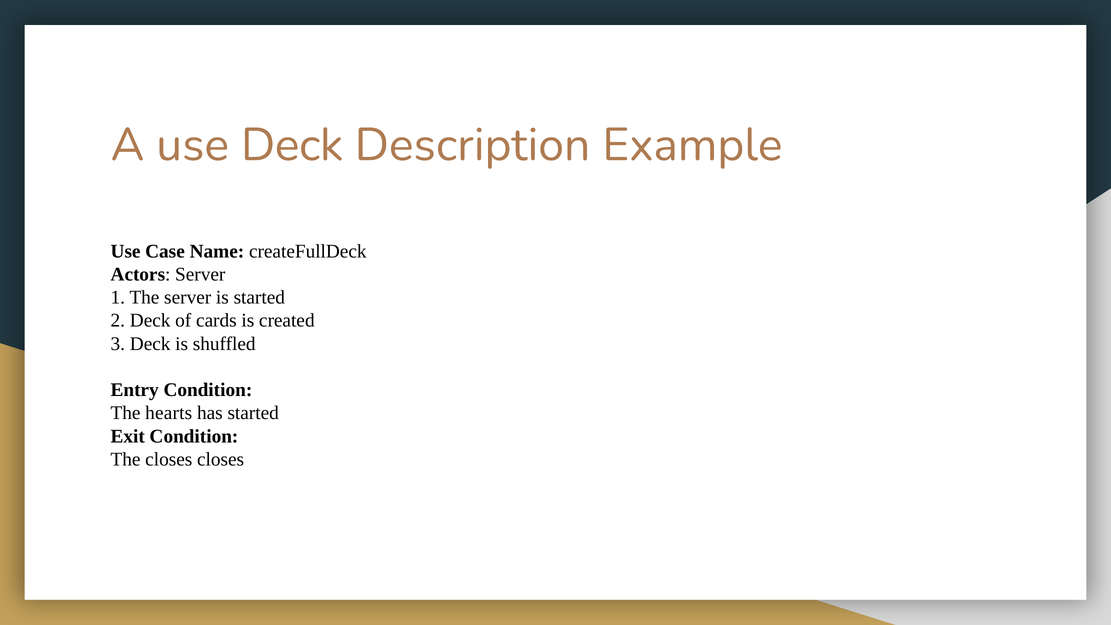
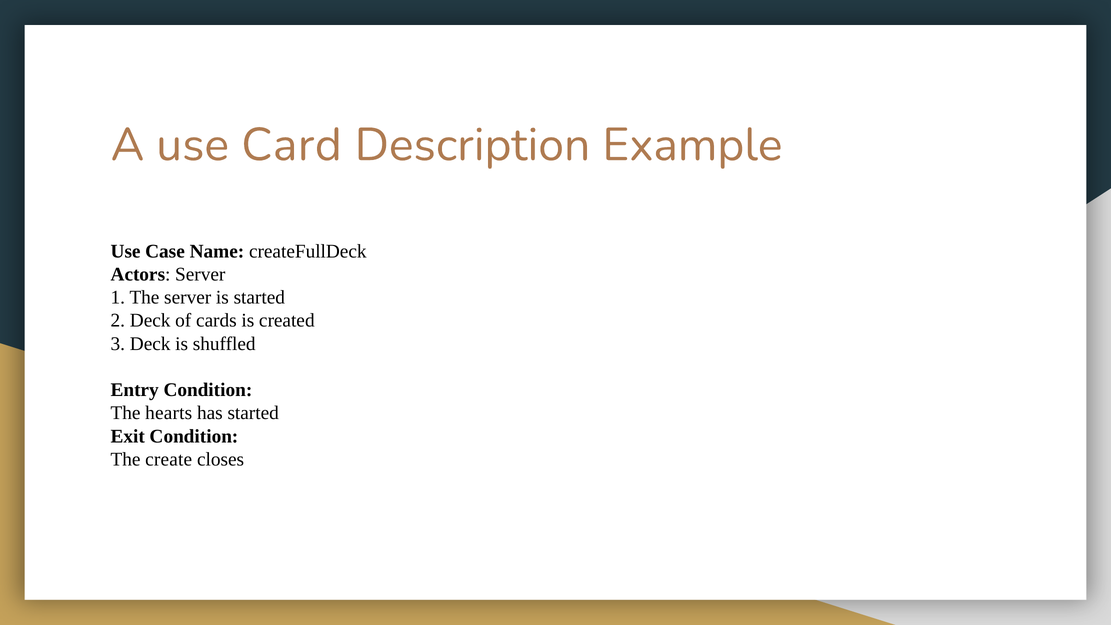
use Deck: Deck -> Card
The closes: closes -> create
